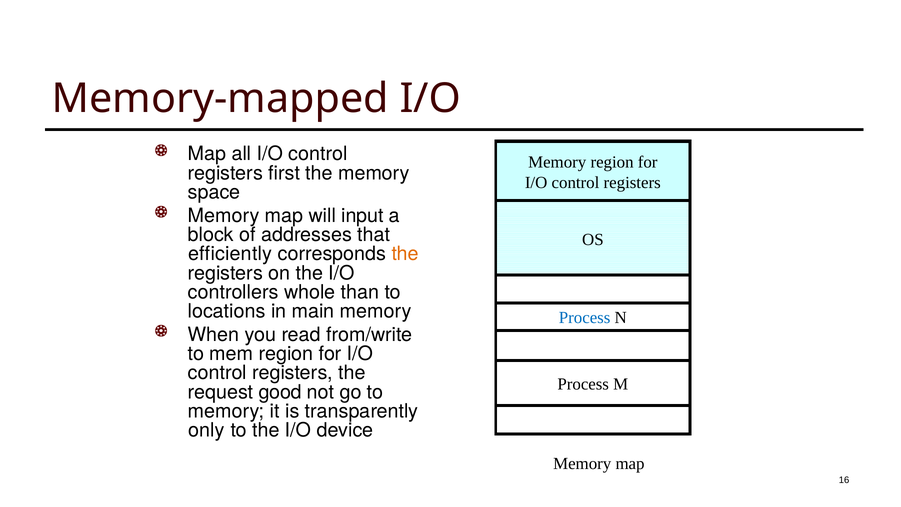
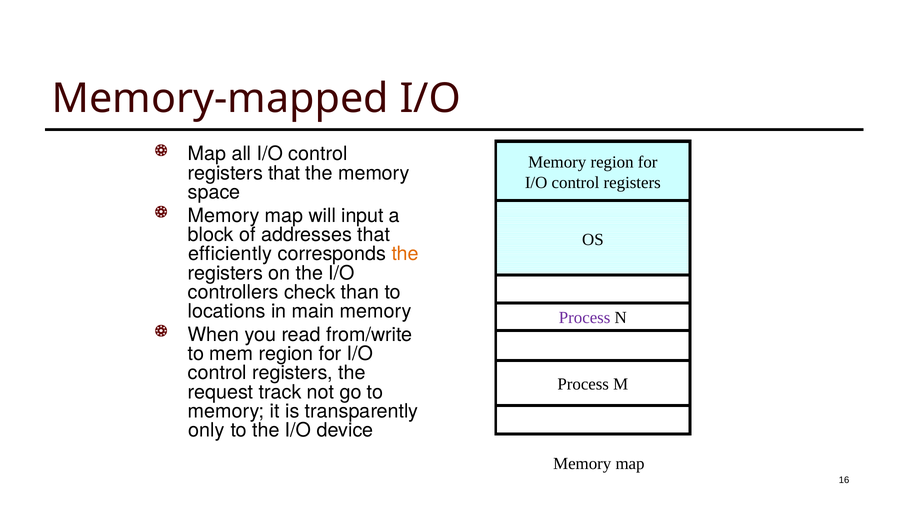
registers first: first -> that
whole: whole -> check
Process at (585, 318) colour: blue -> purple
good: good -> track
